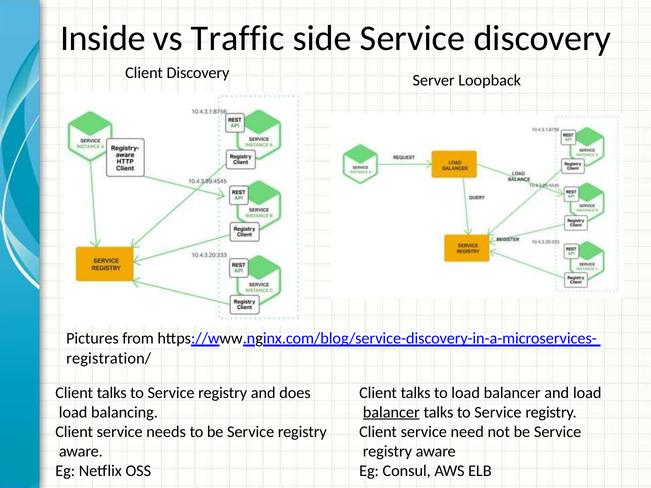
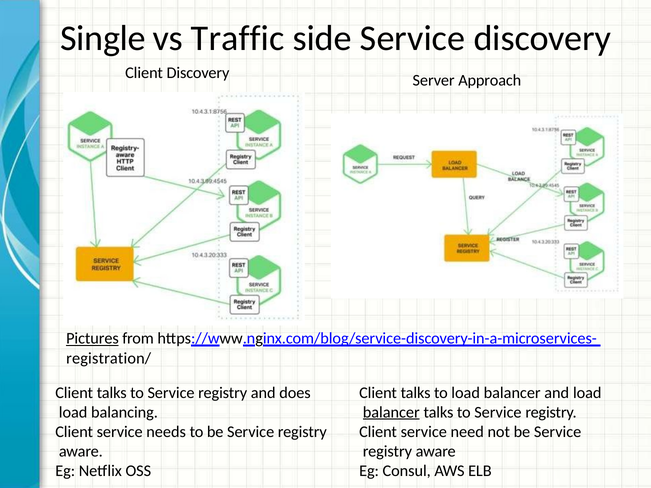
Inside: Inside -> Single
Loopback: Loopback -> Approach
Pictures underline: none -> present
